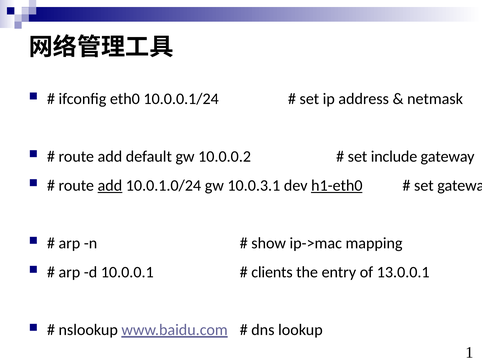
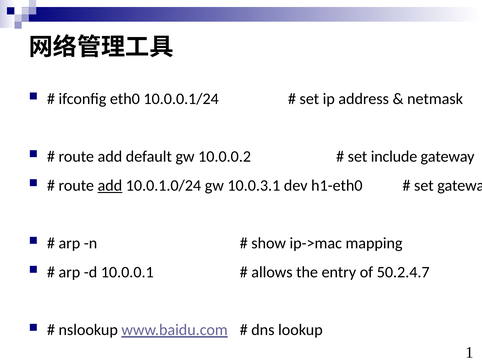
h1-eth0 underline: present -> none
clients: clients -> allows
13.0.0.1: 13.0.0.1 -> 50.2.4.7
